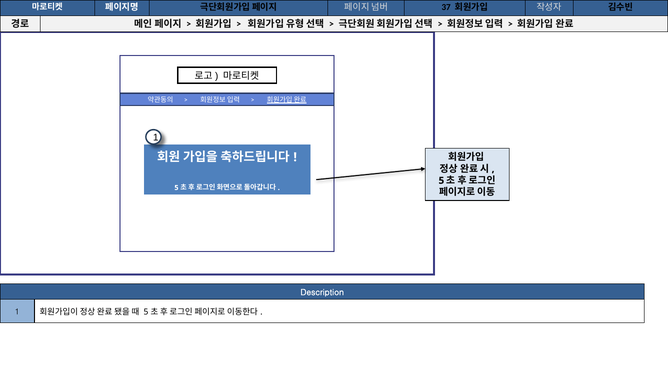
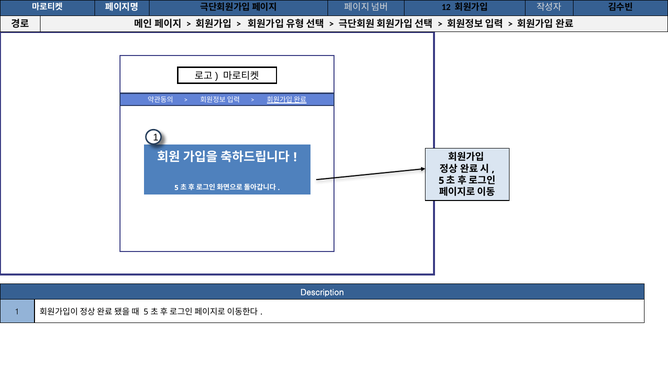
37: 37 -> 12
